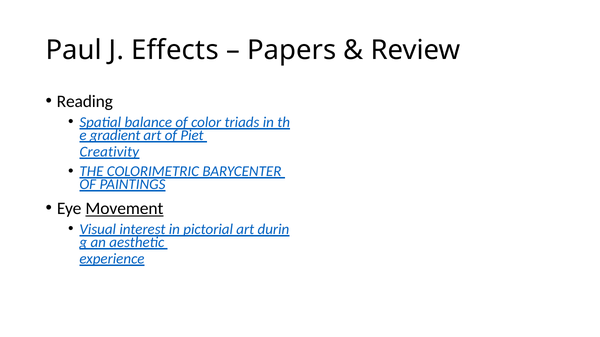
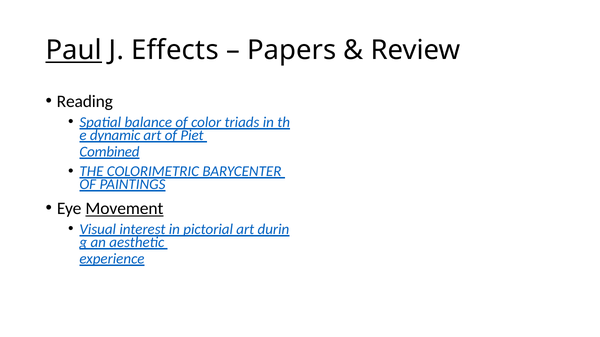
Paul underline: none -> present
gradient: gradient -> dynamic
Creativity: Creativity -> Combined
